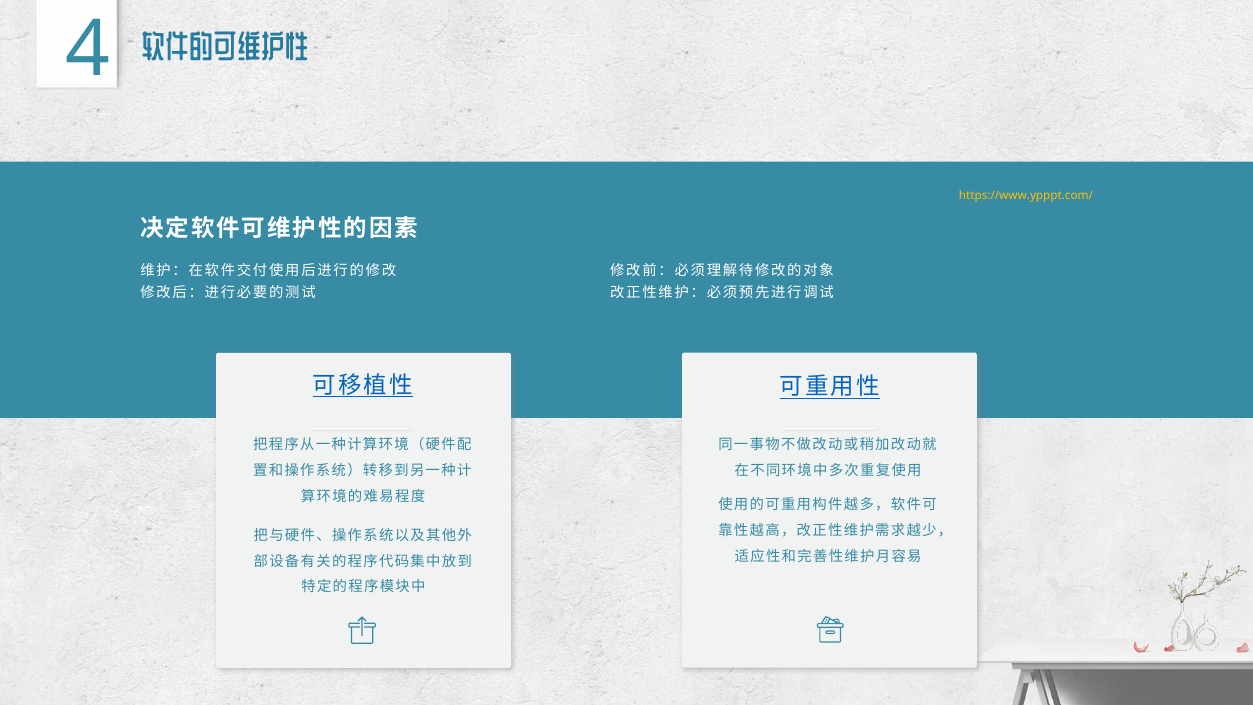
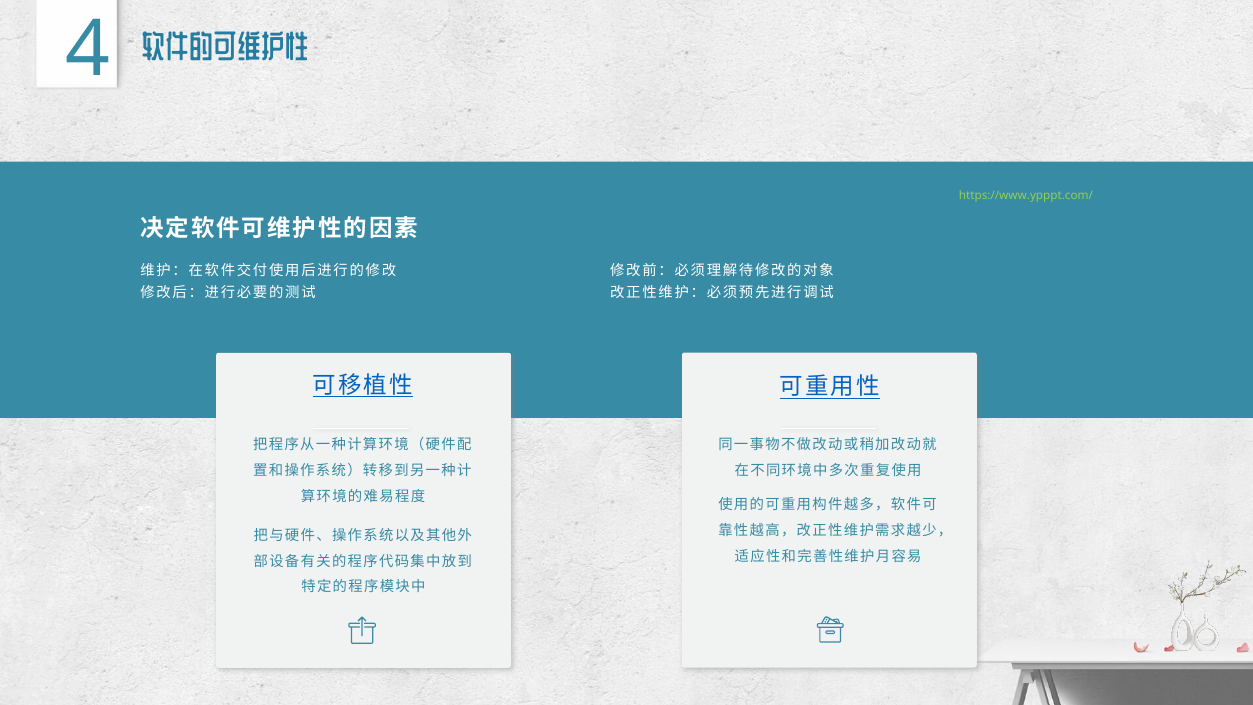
https://www.ypppt.com/ colour: yellow -> light green
